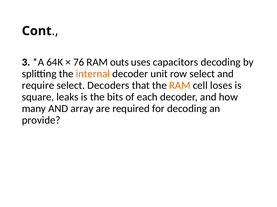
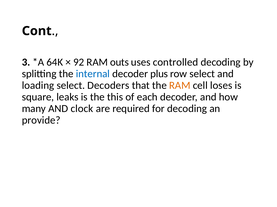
76: 76 -> 92
capacitors: capacitors -> controlled
internal colour: orange -> blue
unit: unit -> plus
require: require -> loading
bits: bits -> this
array: array -> clock
